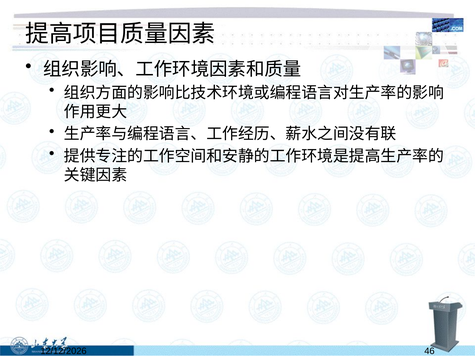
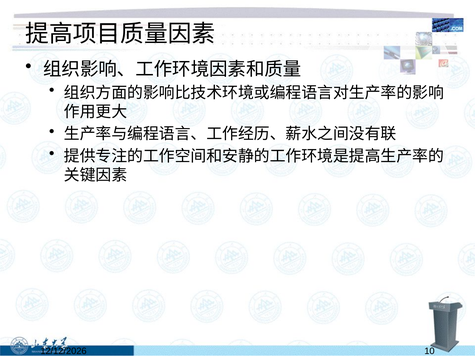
46: 46 -> 10
